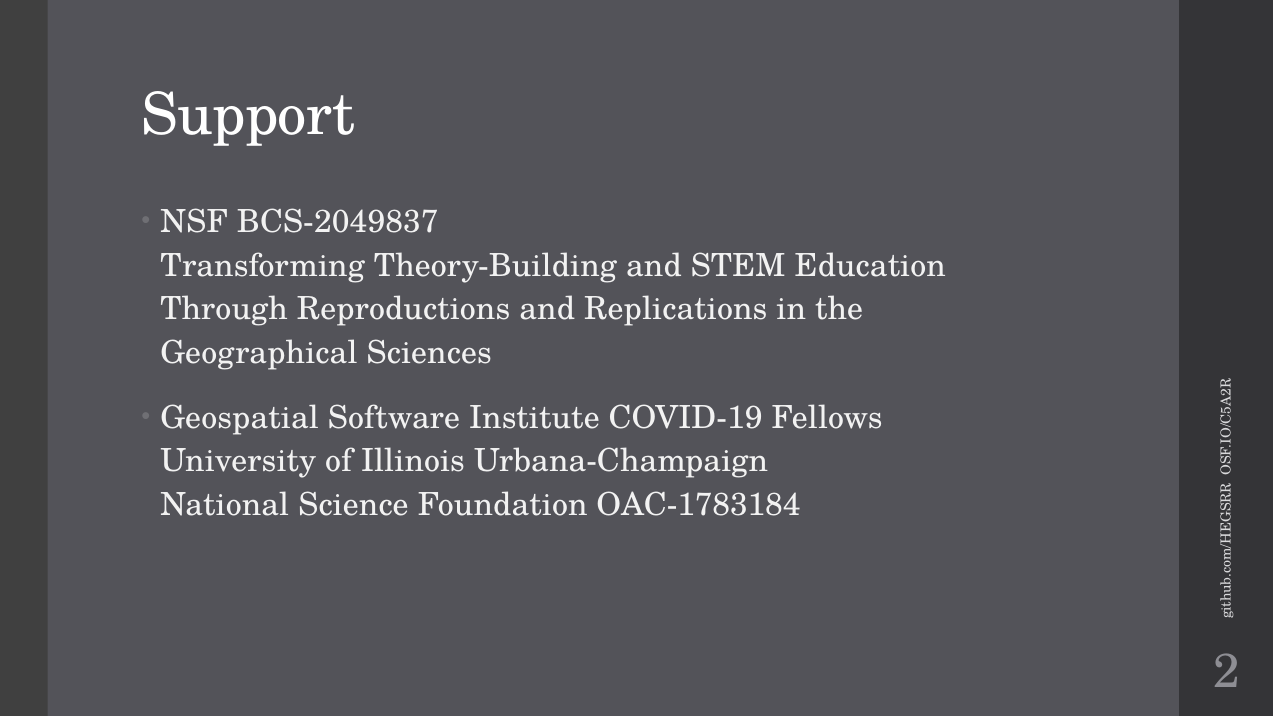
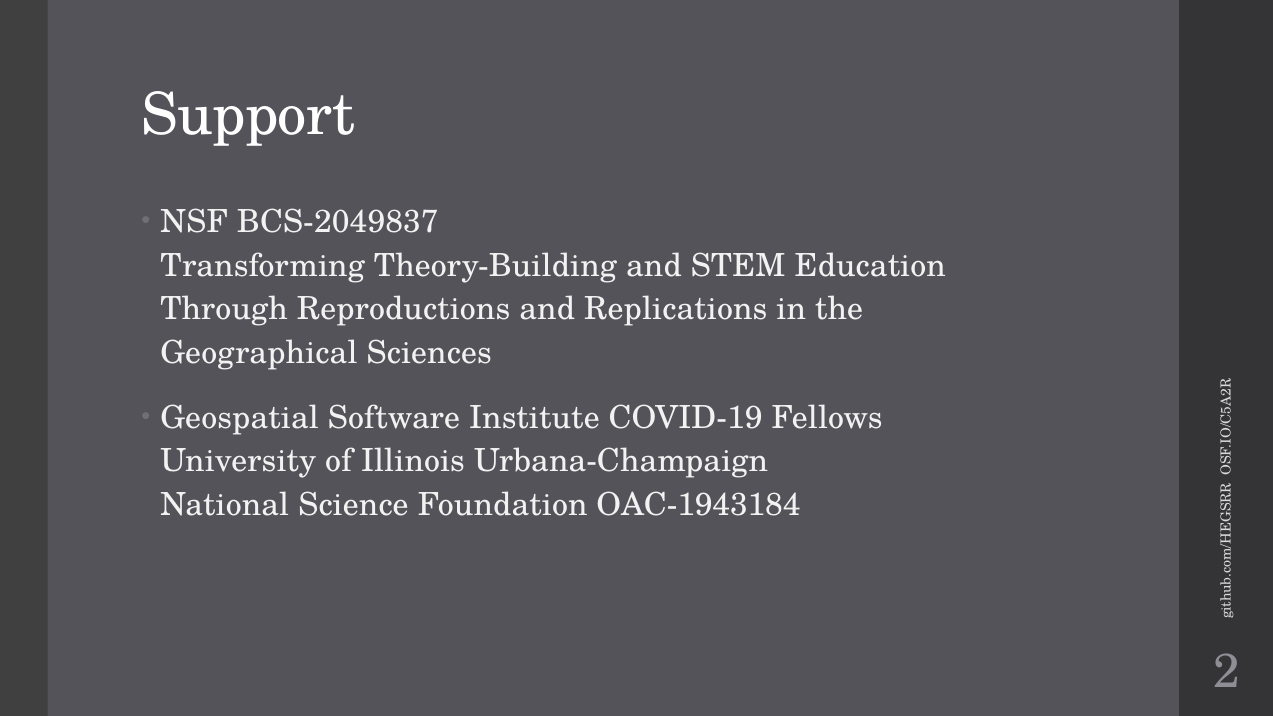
OAC-1783184: OAC-1783184 -> OAC-1943184
